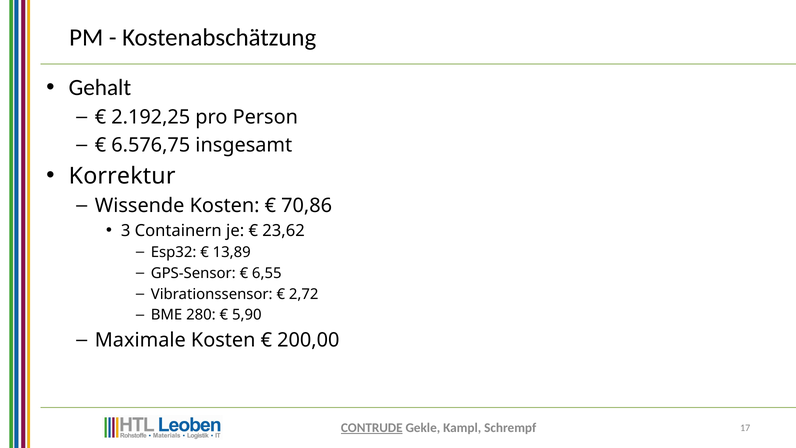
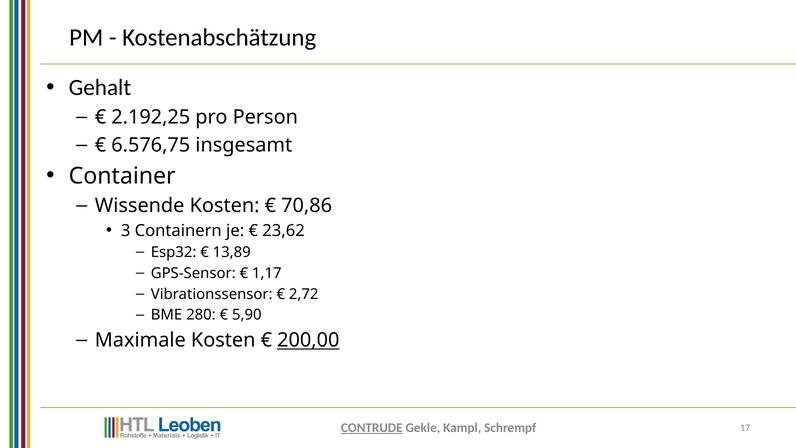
Korrektur: Korrektur -> Container
6,55: 6,55 -> 1,17
200,00 underline: none -> present
